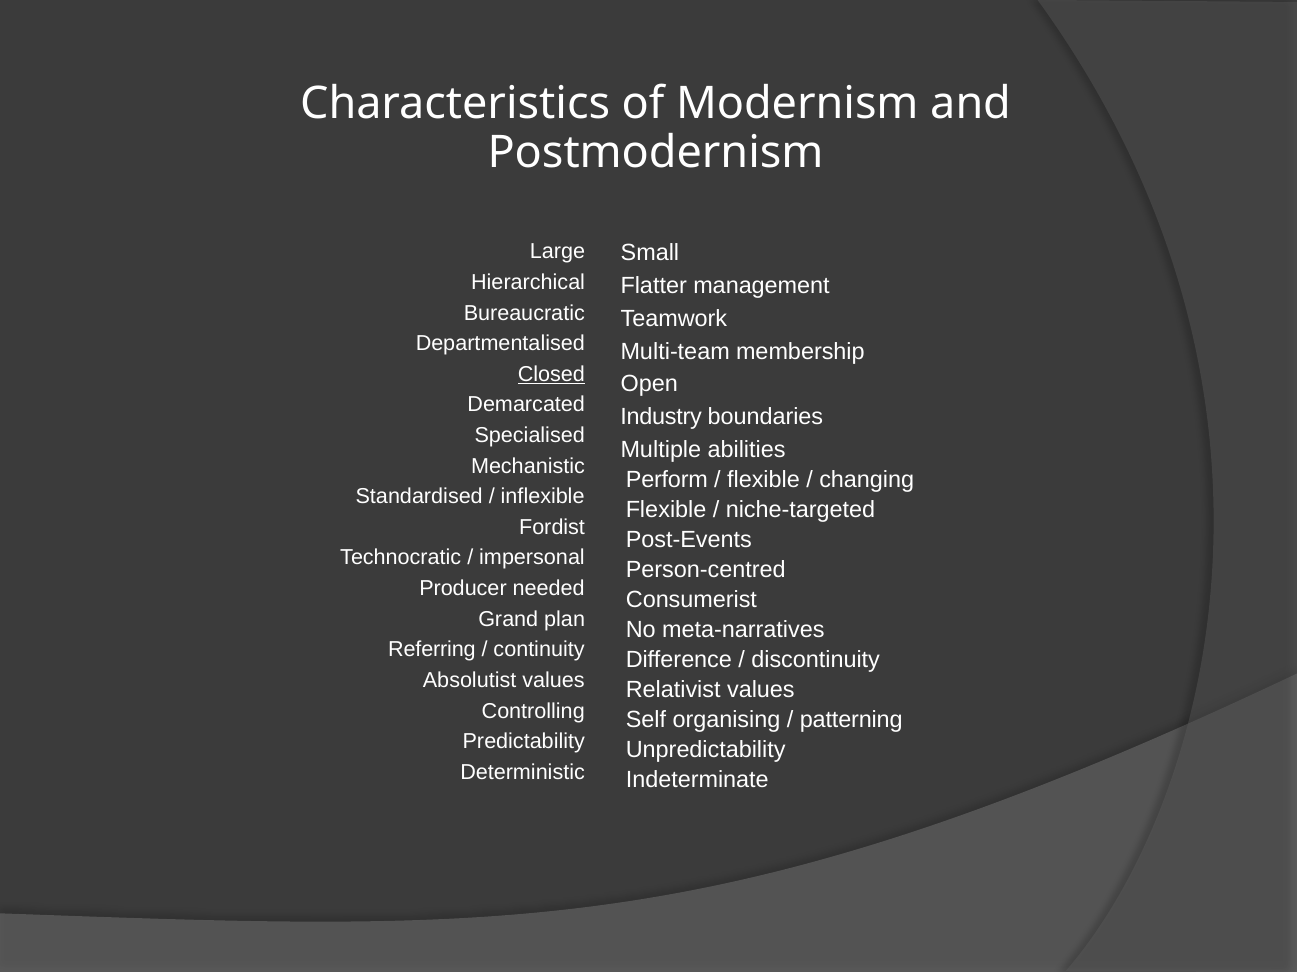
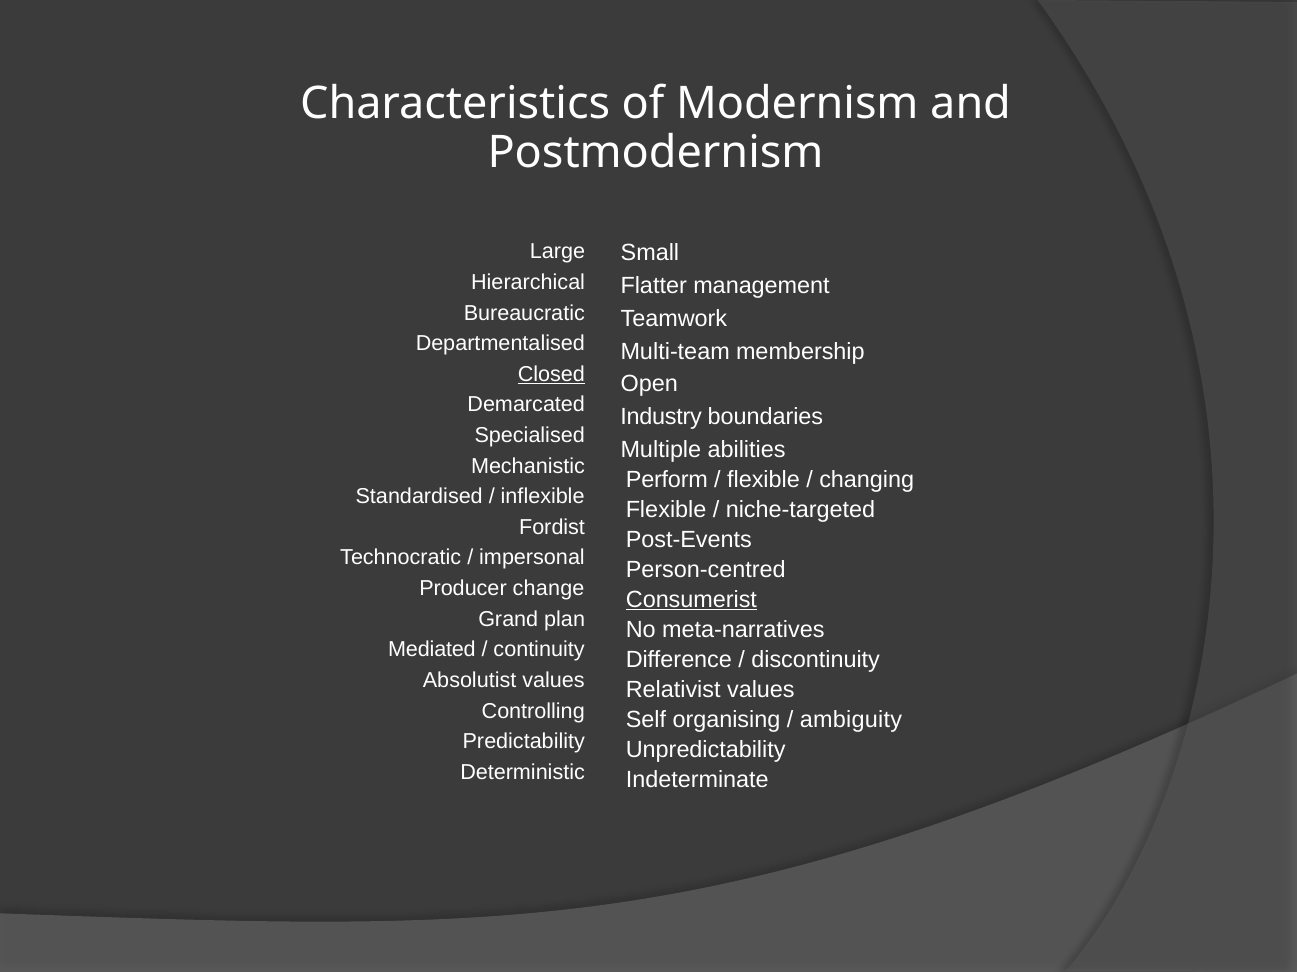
needed: needed -> change
Consumerist underline: none -> present
Referring: Referring -> Mediated
patterning: patterning -> ambiguity
